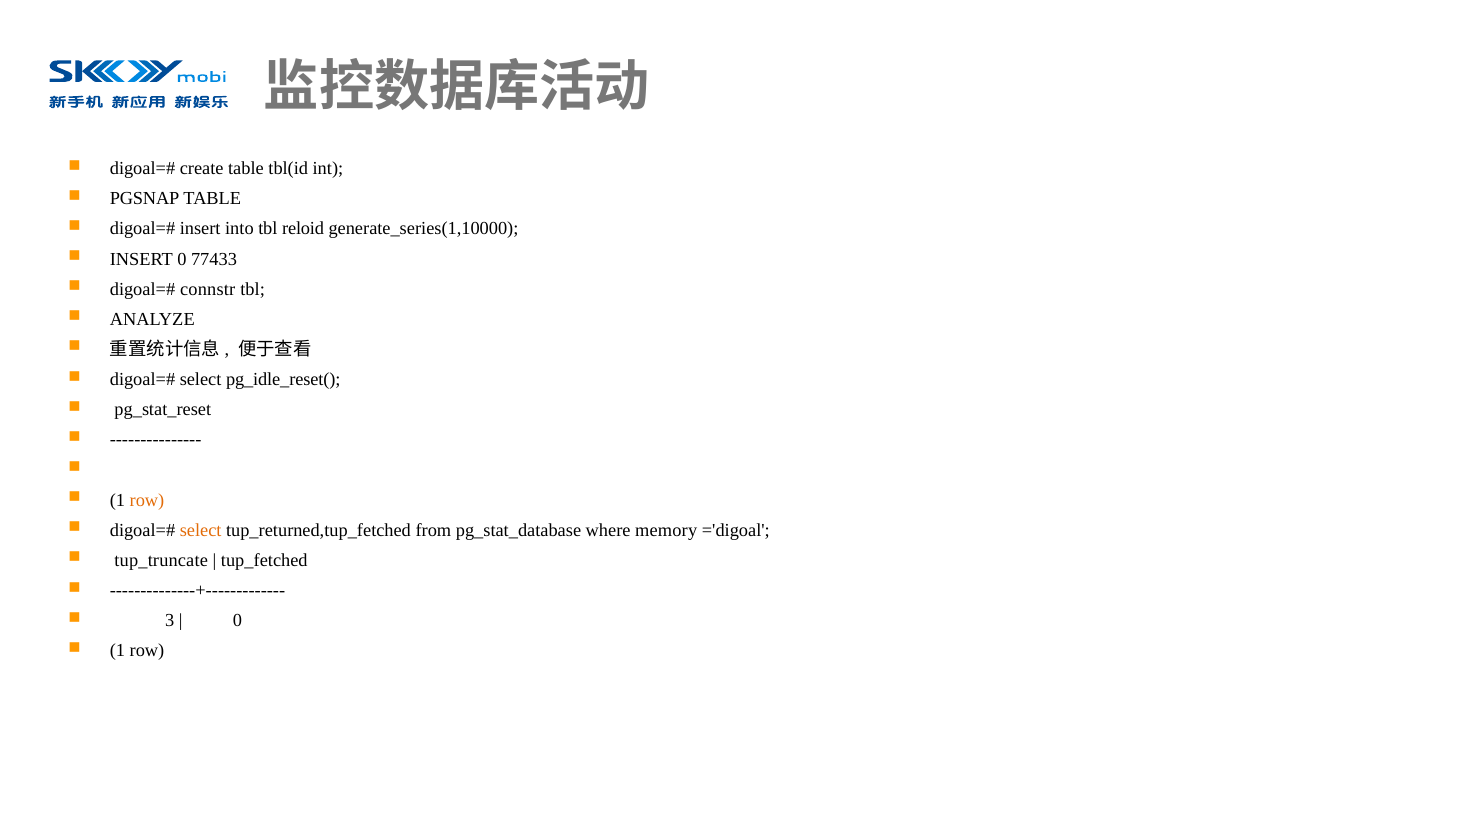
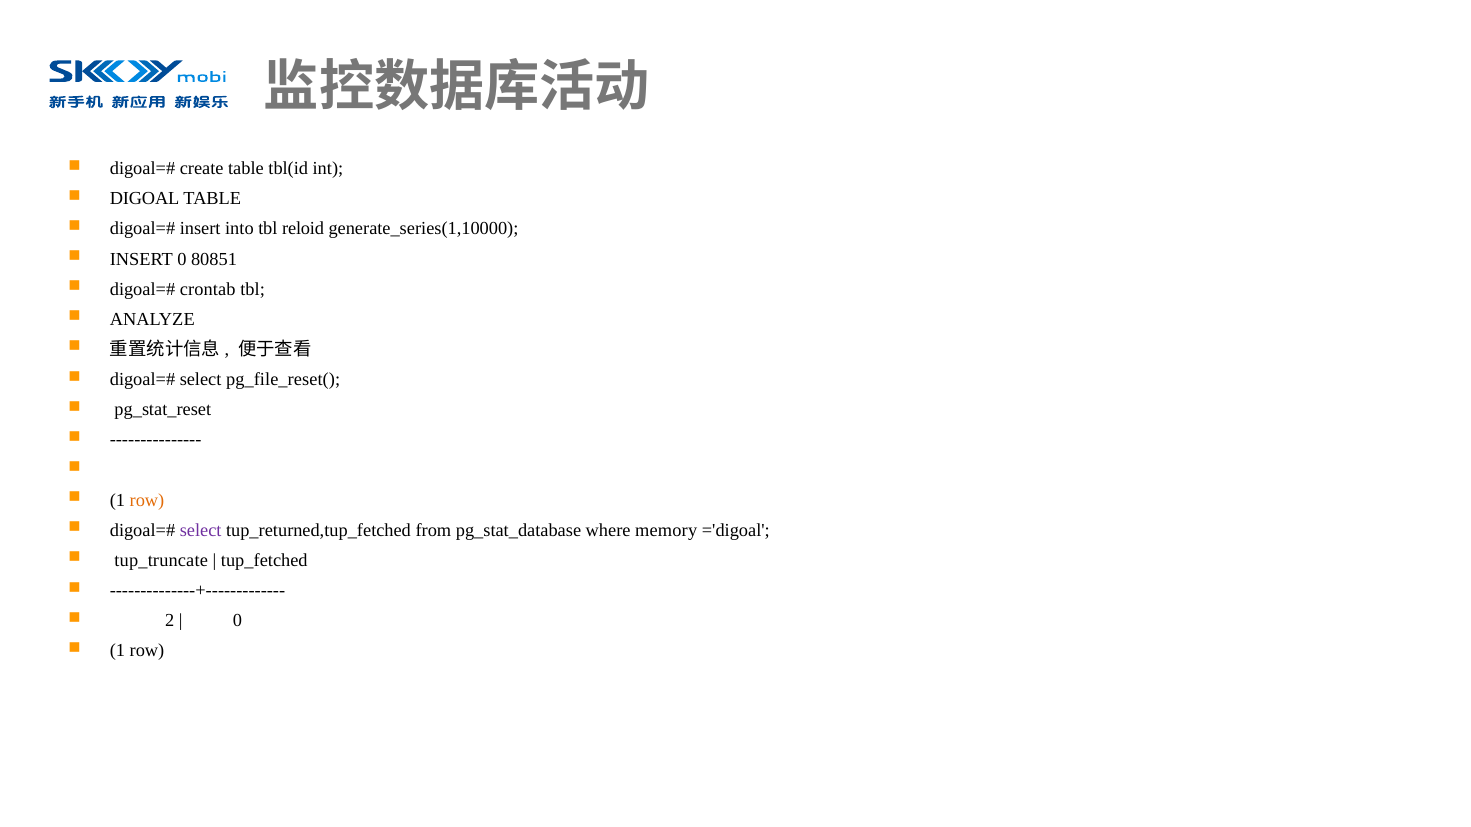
PGSNAP: PGSNAP -> DIGOAL
77433: 77433 -> 80851
connstr: connstr -> crontab
pg_idle_reset(: pg_idle_reset( -> pg_file_reset(
select at (201, 530) colour: orange -> purple
3: 3 -> 2
